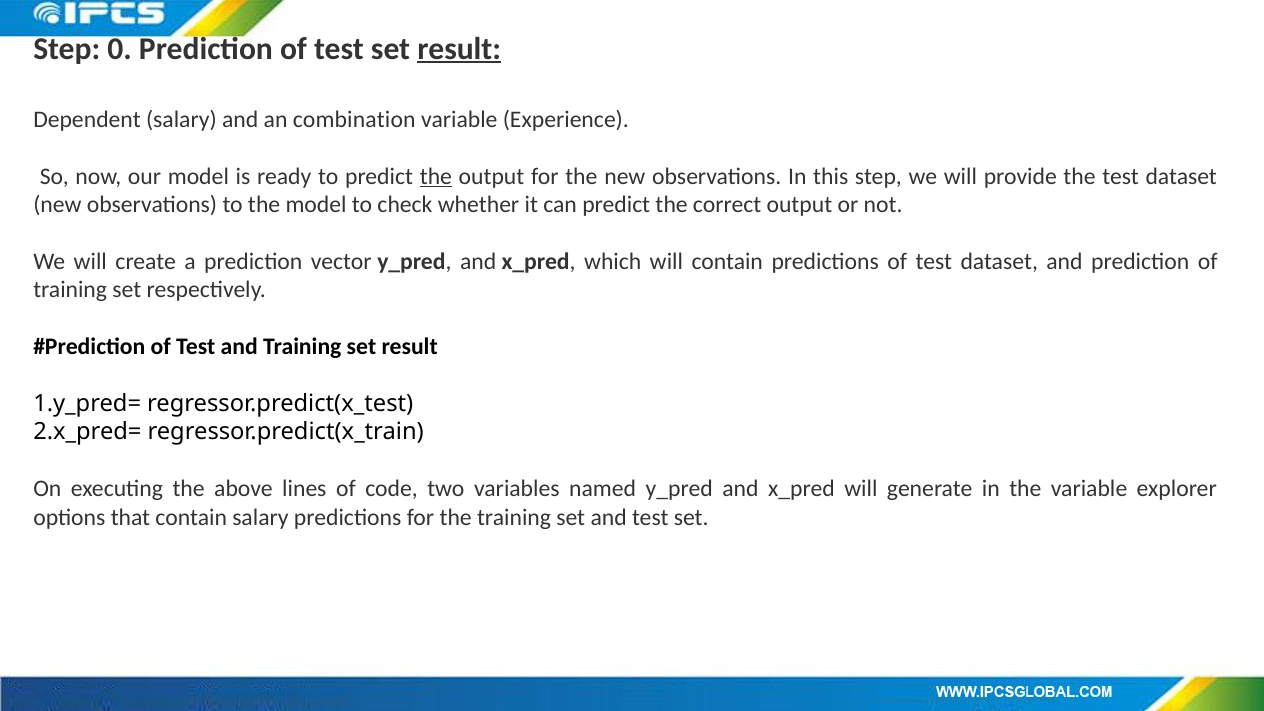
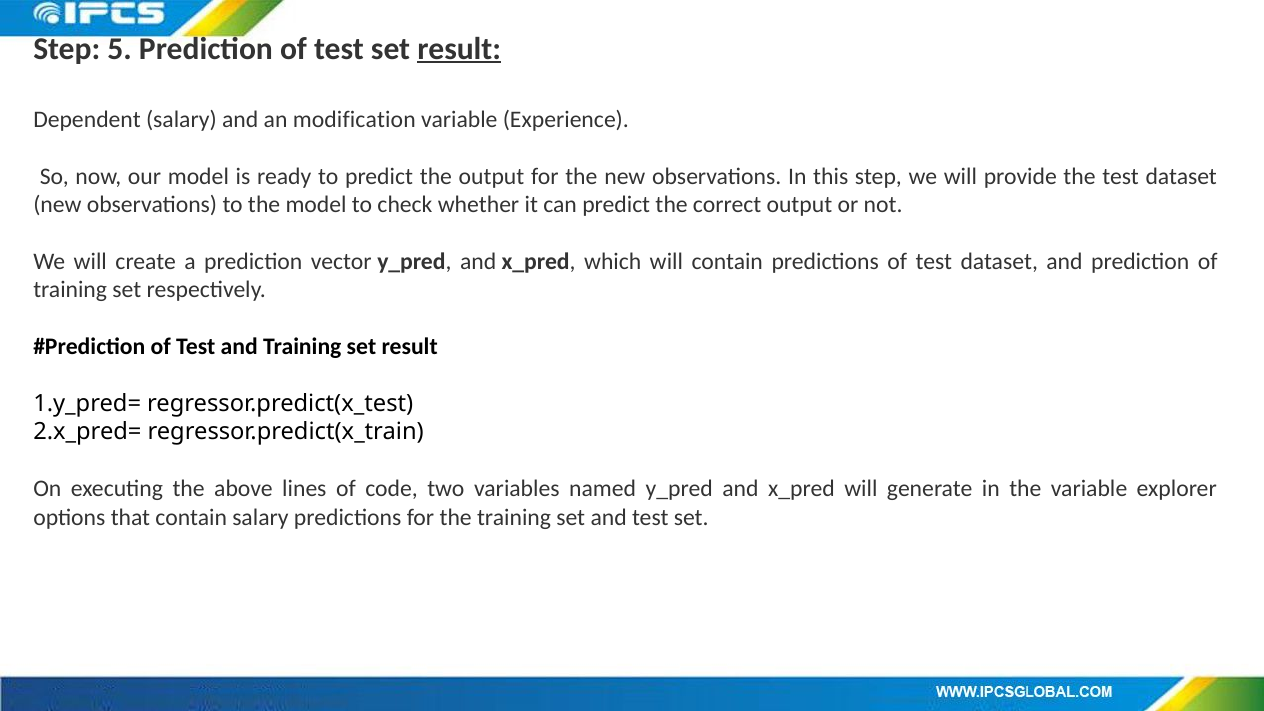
0: 0 -> 5
combination: combination -> modification
the at (436, 176) underline: present -> none
